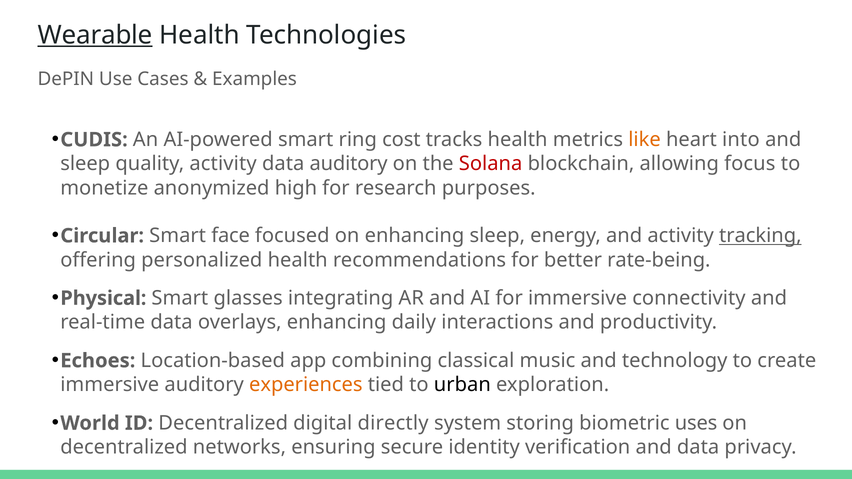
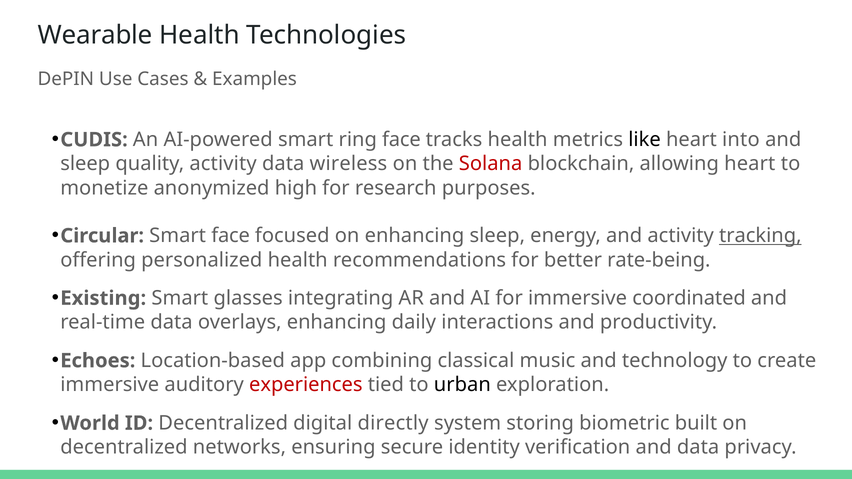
Wearable underline: present -> none
ring cost: cost -> face
like colour: orange -> black
data auditory: auditory -> wireless
allowing focus: focus -> heart
Physical: Physical -> Existing
connectivity: connectivity -> coordinated
experiences colour: orange -> red
uses: uses -> built
